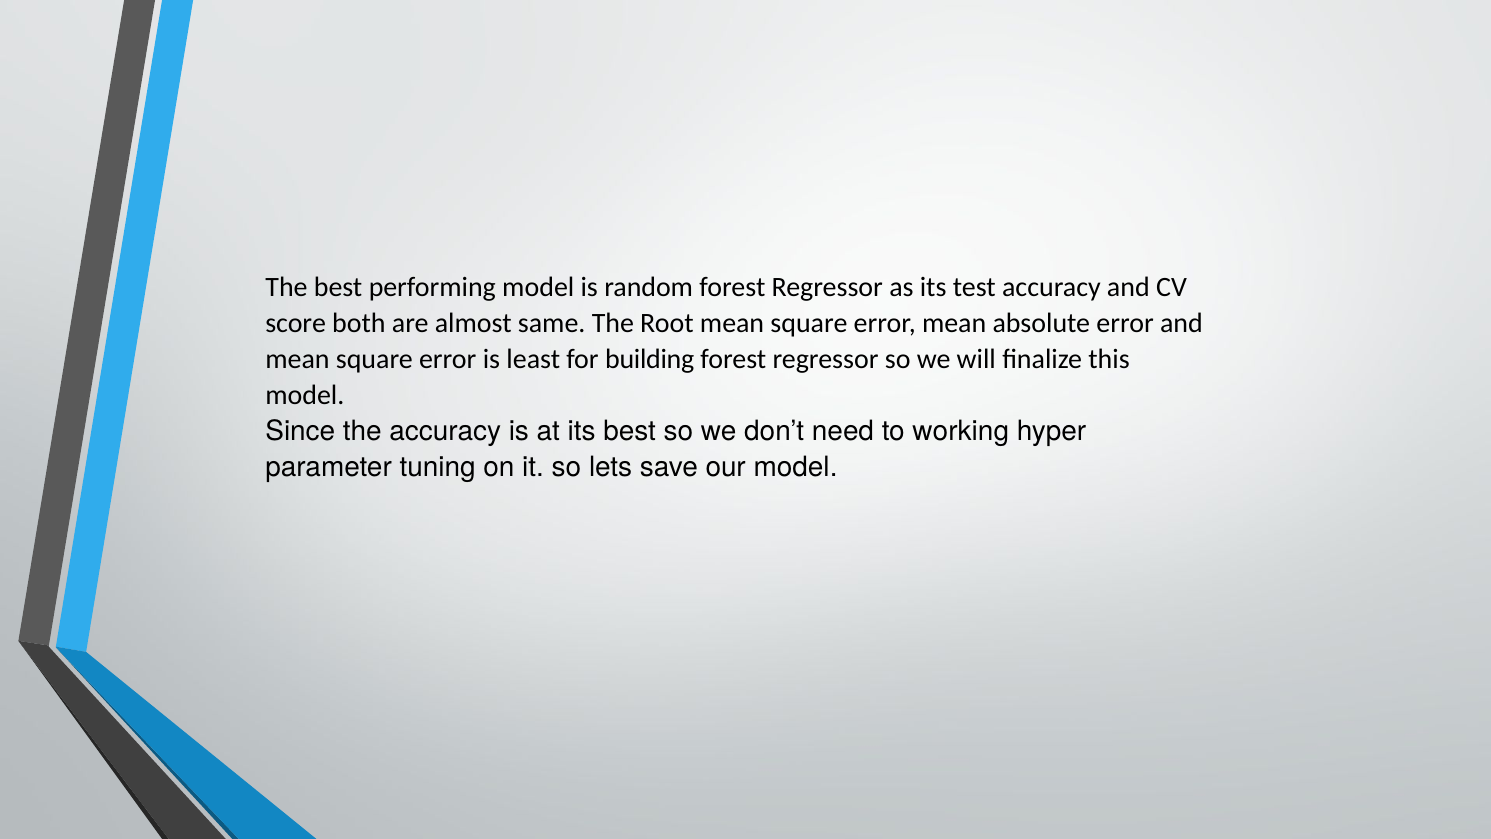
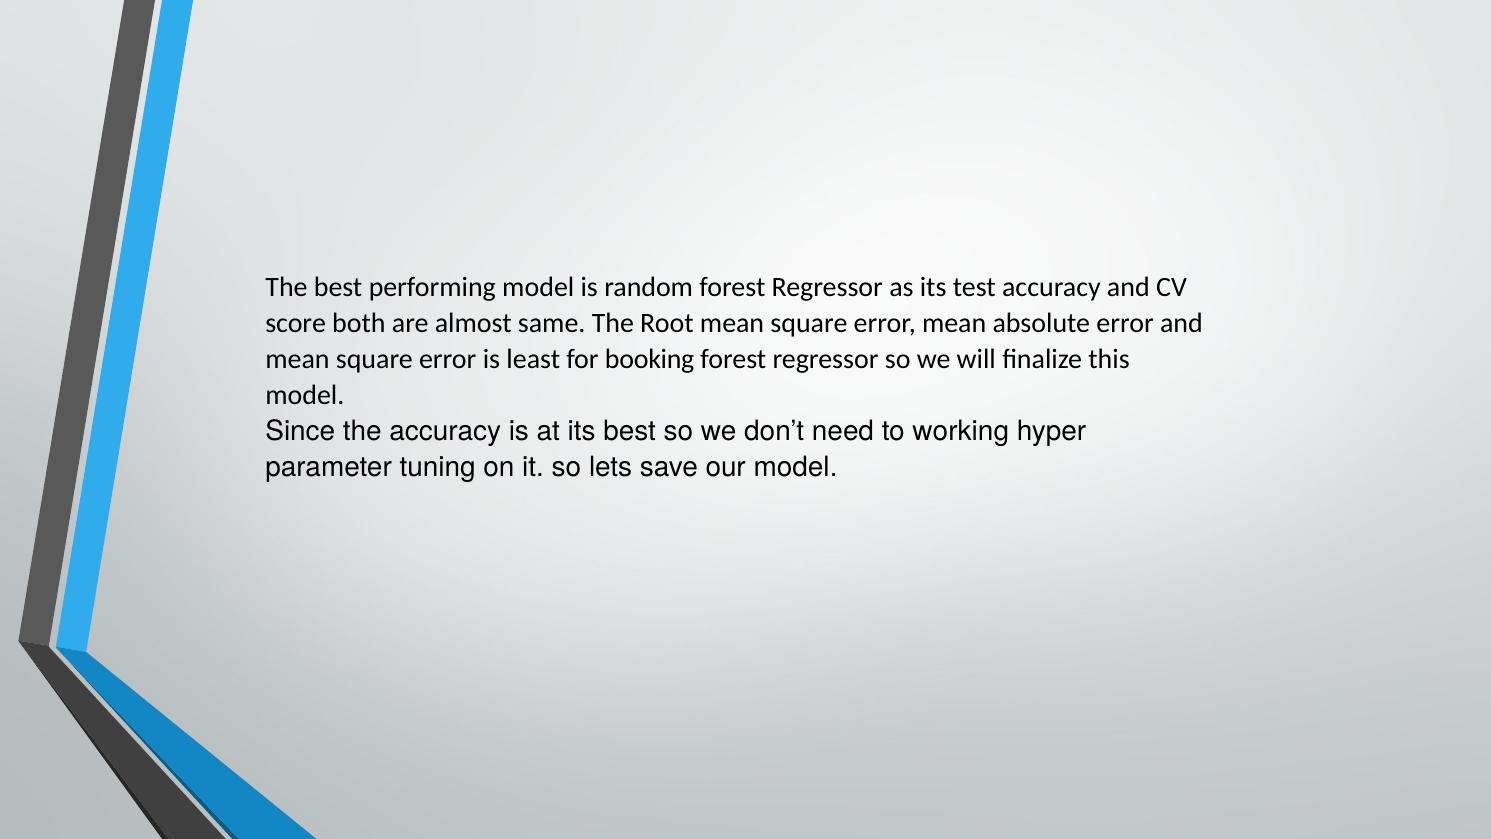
building: building -> booking
